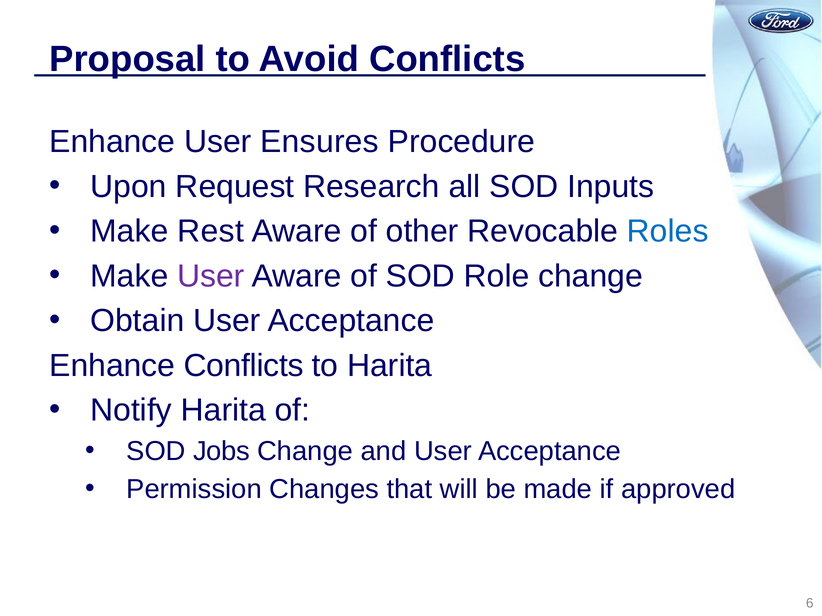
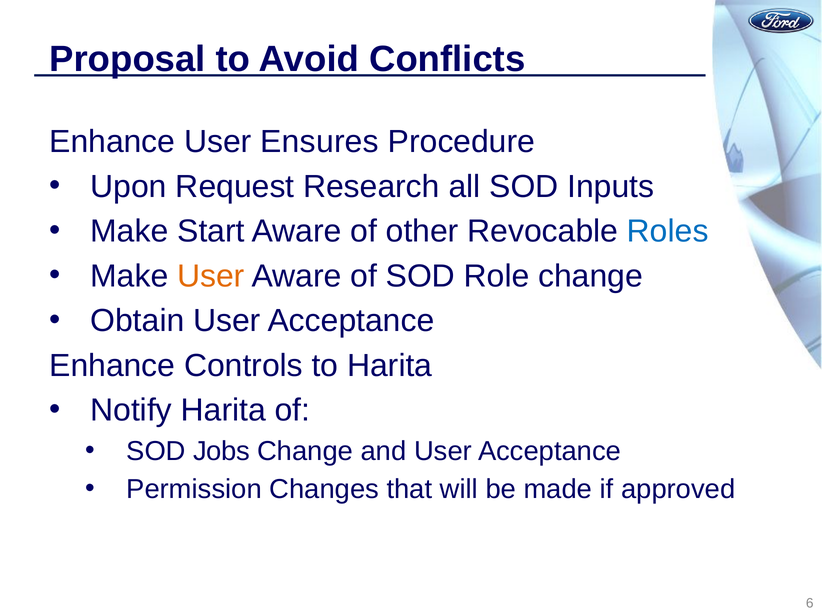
Rest: Rest -> Start
User at (211, 276) colour: purple -> orange
Enhance Conflicts: Conflicts -> Controls
